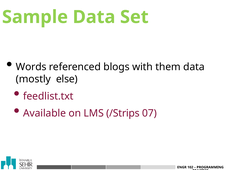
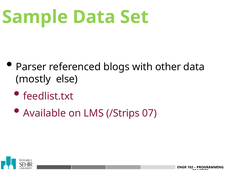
Words: Words -> Parser
them: them -> other
